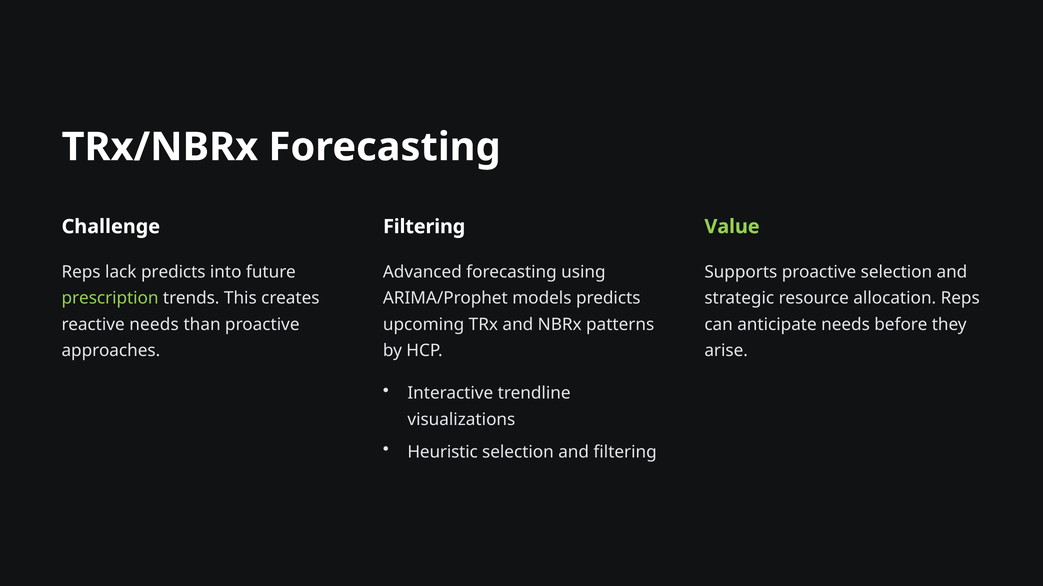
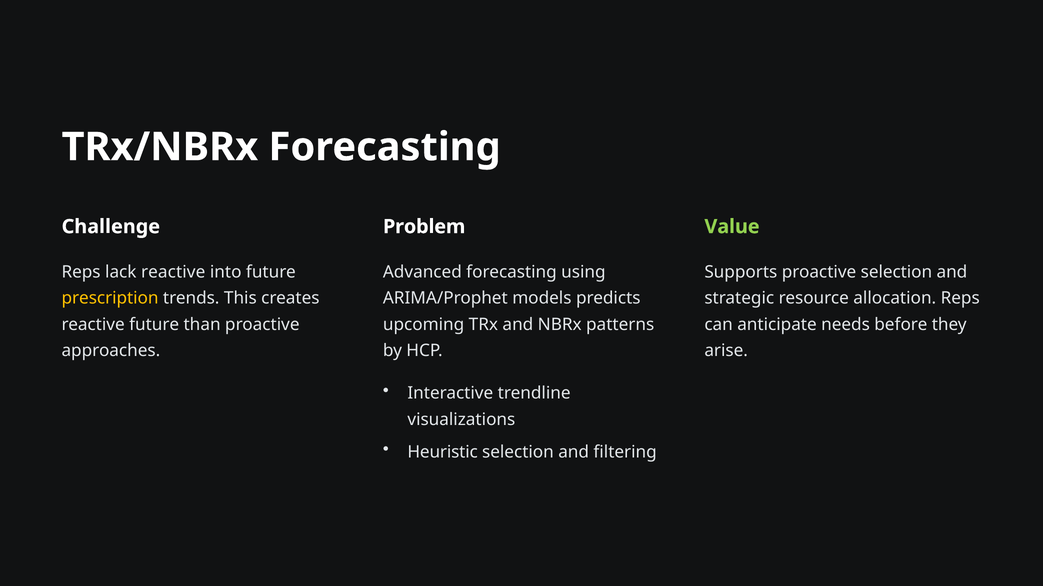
Filtering at (424, 227): Filtering -> Problem
lack predicts: predicts -> reactive
prescription colour: light green -> yellow
reactive needs: needs -> future
